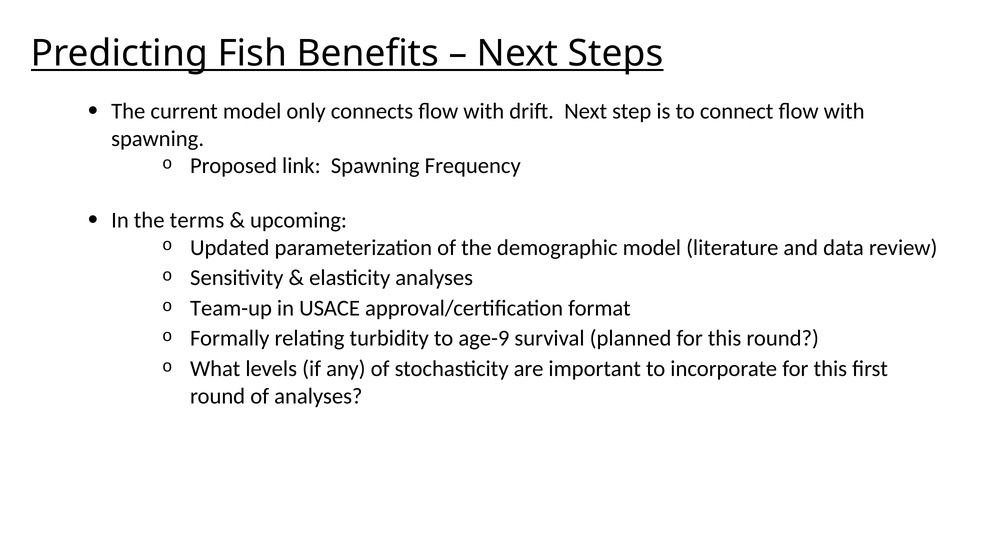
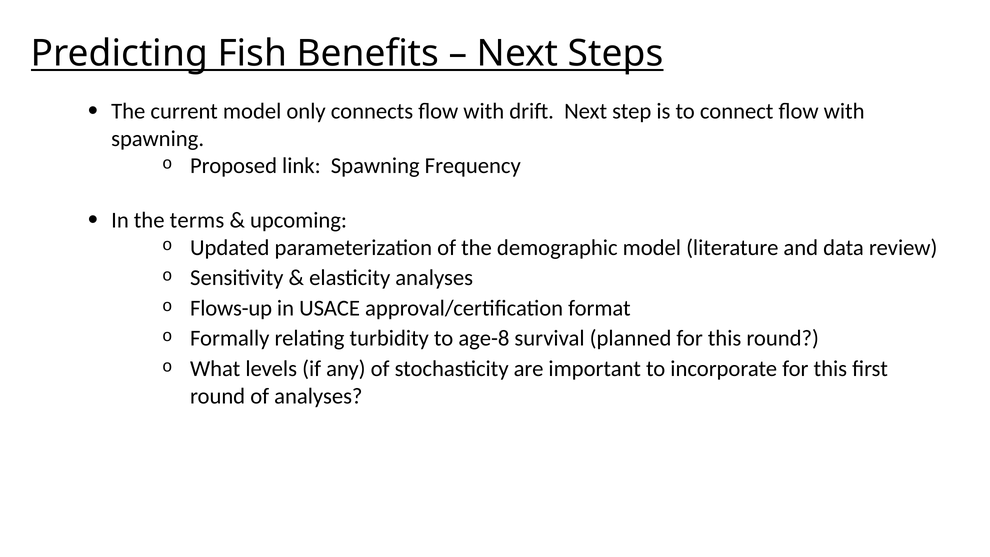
Team-up: Team-up -> Flows-up
age-9: age-9 -> age-8
